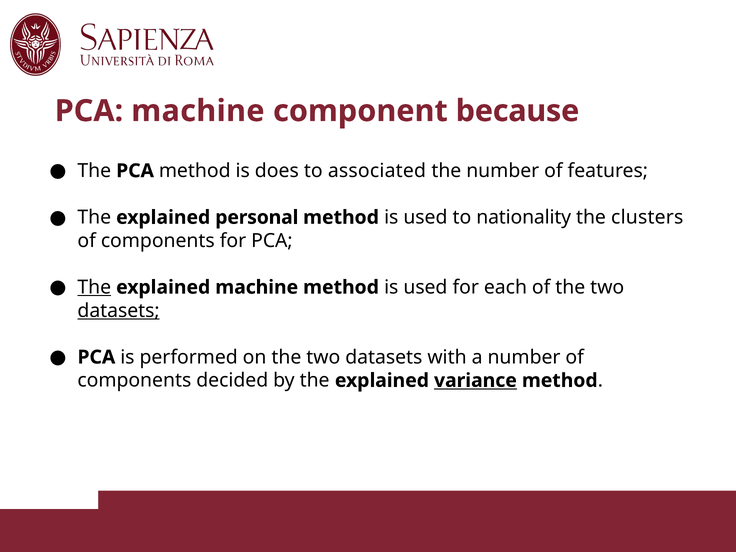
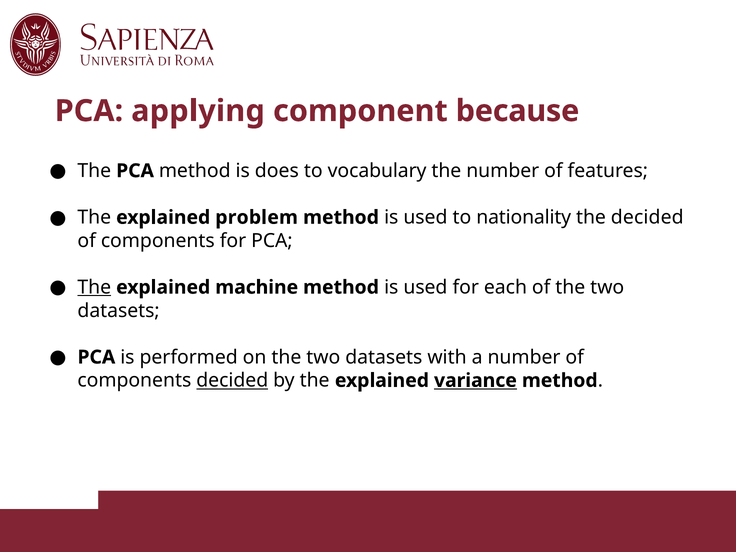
PCA machine: machine -> applying
associated: associated -> vocabulary
personal: personal -> problem
the clusters: clusters -> decided
datasets at (119, 311) underline: present -> none
decided at (232, 380) underline: none -> present
